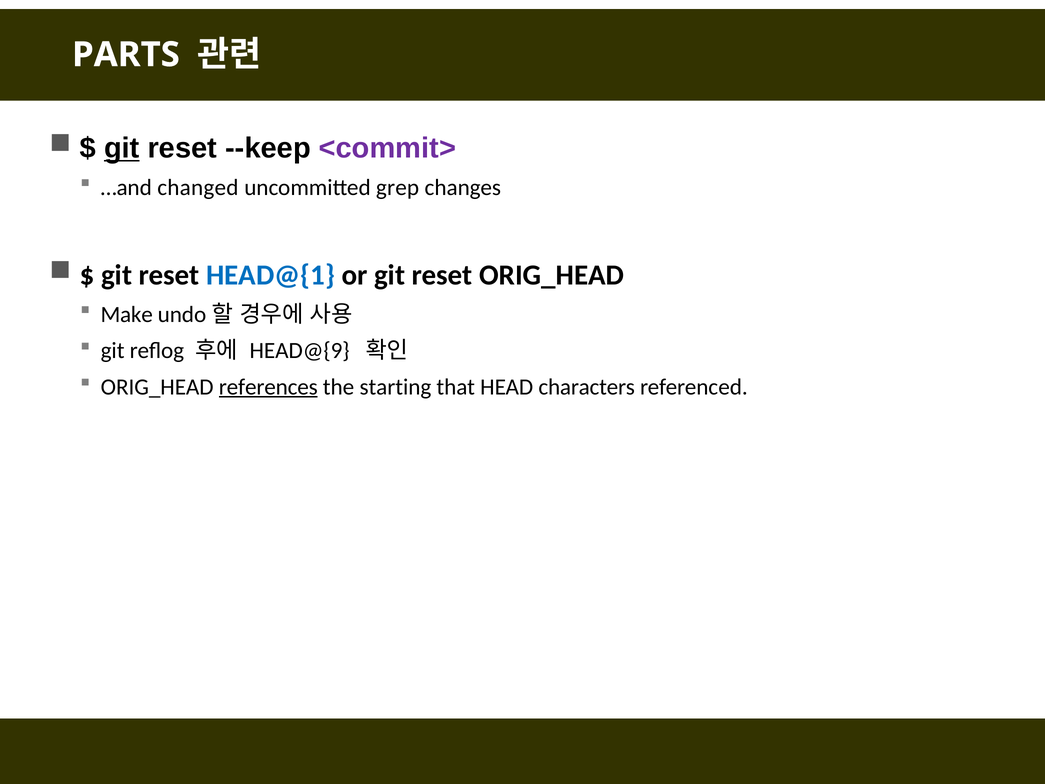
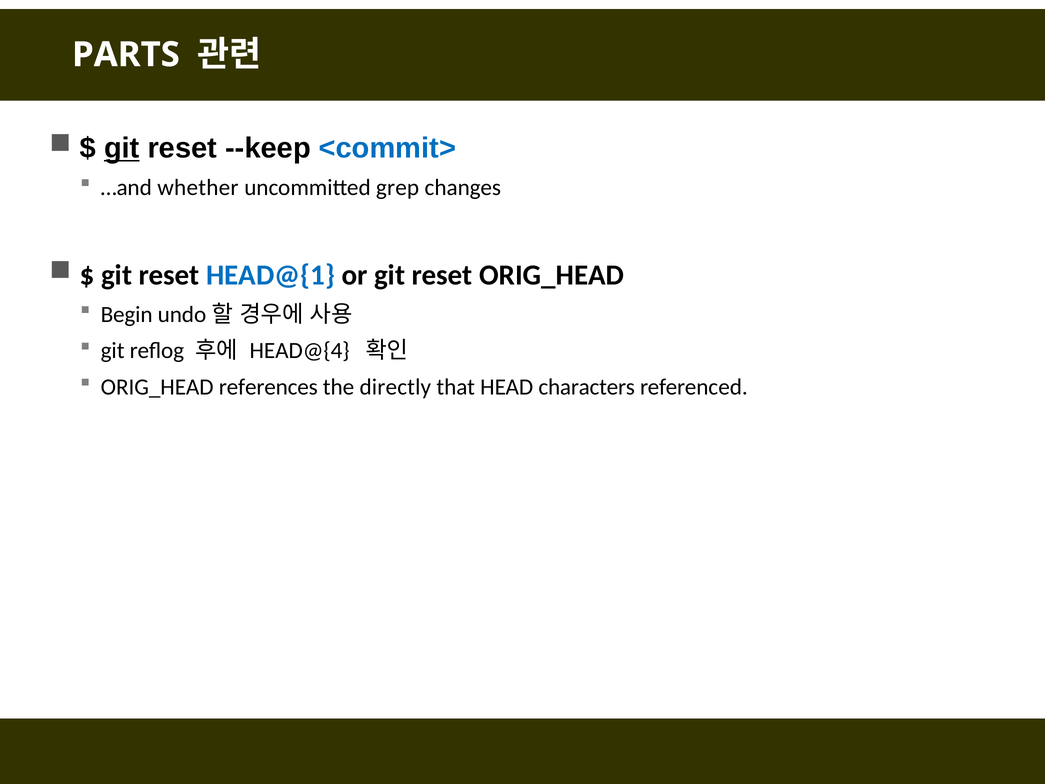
<commit> colour: purple -> blue
changed: changed -> whether
Make: Make -> Begin
HEAD@{9: HEAD@{9 -> HEAD@{4
references underline: present -> none
starting: starting -> directly
